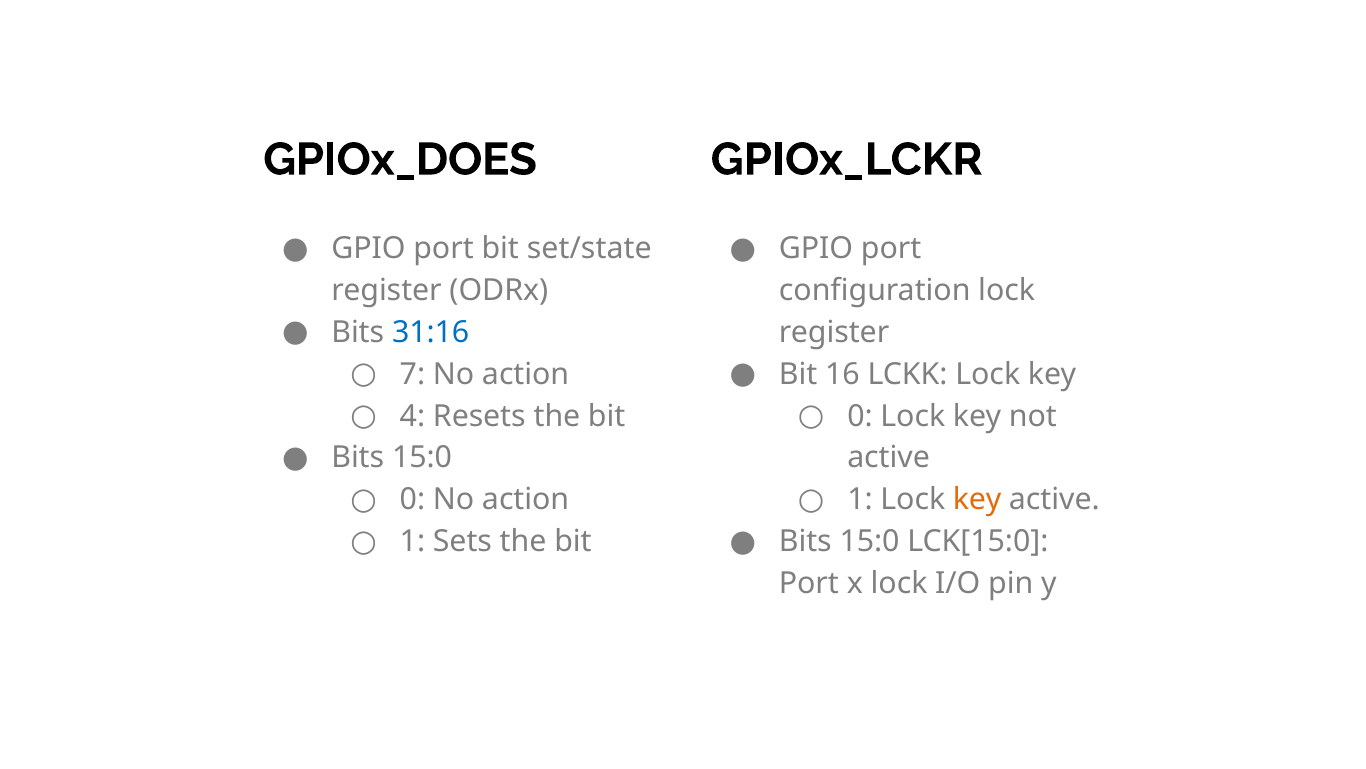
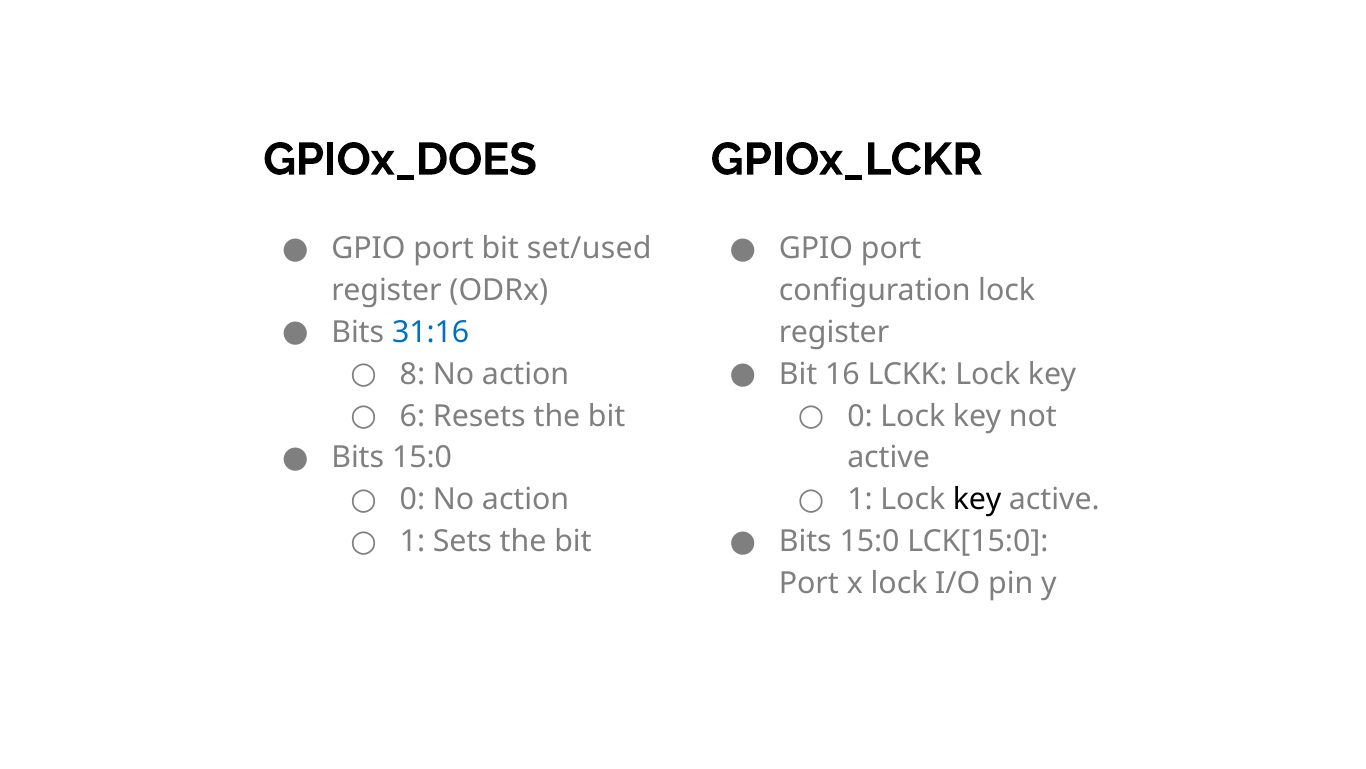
set/state: set/state -> set/used
7: 7 -> 8
4: 4 -> 6
key at (977, 499) colour: orange -> black
